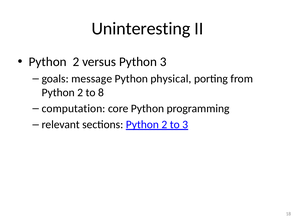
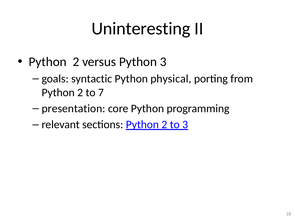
message: message -> syntactic
8: 8 -> 7
computation: computation -> presentation
